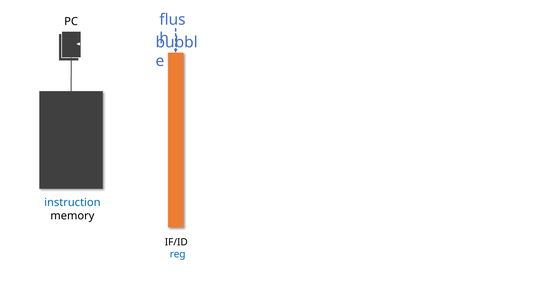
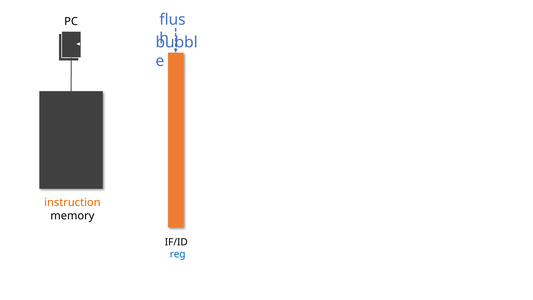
instruction colour: blue -> orange
